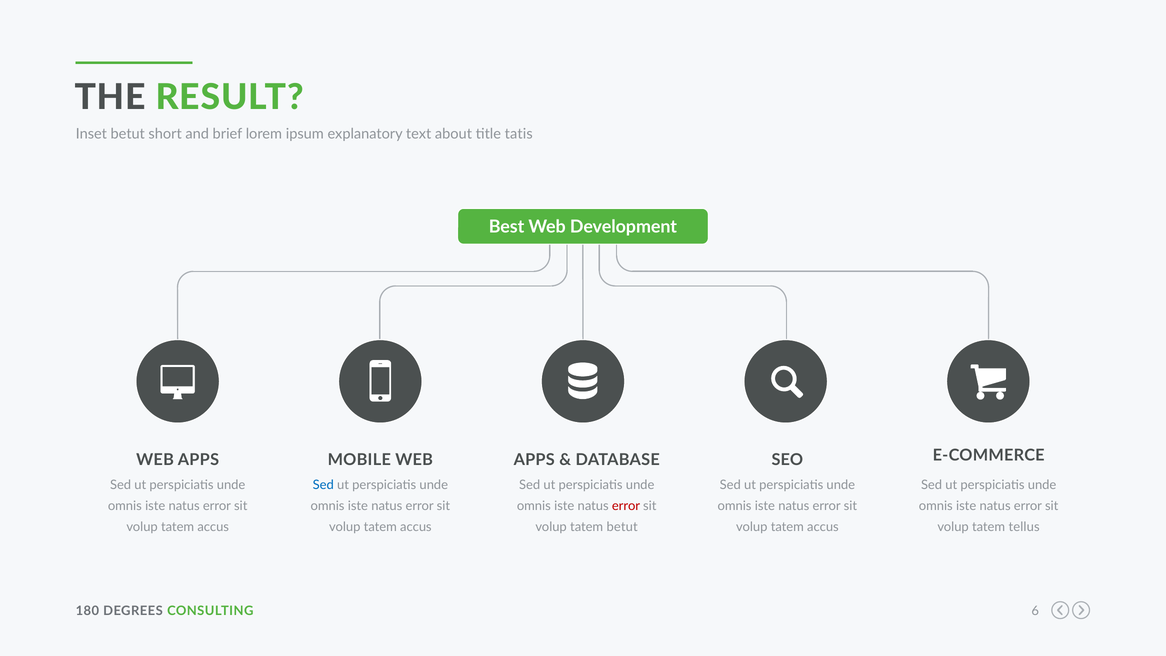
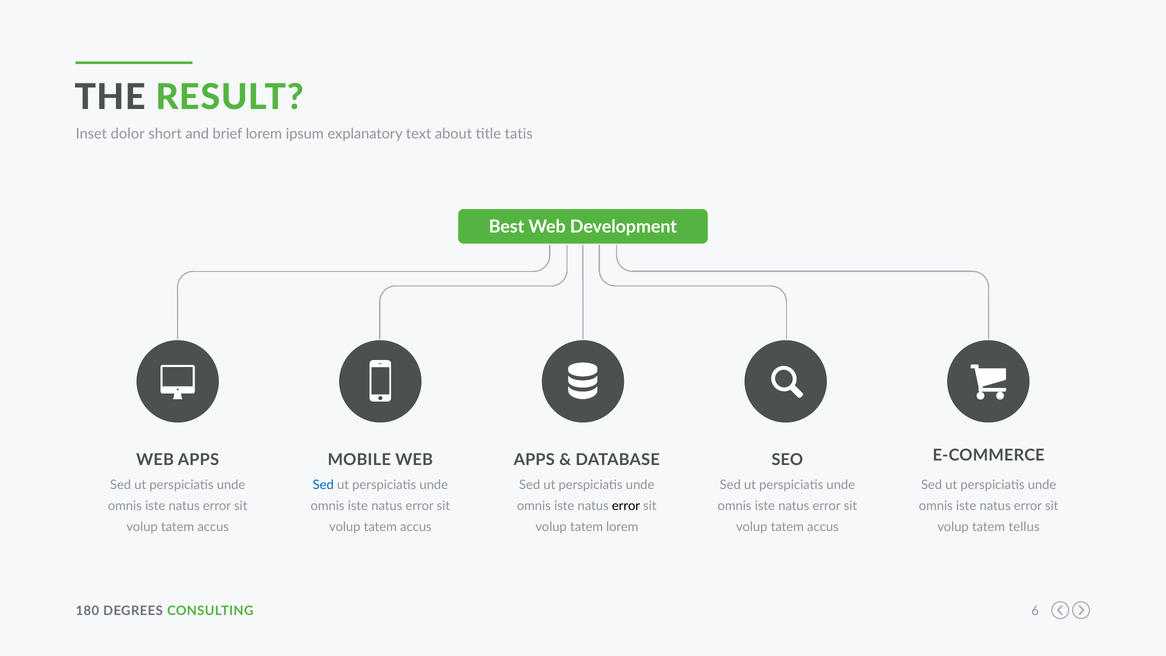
Inset betut: betut -> dolor
error at (626, 506) colour: red -> black
tatem betut: betut -> lorem
